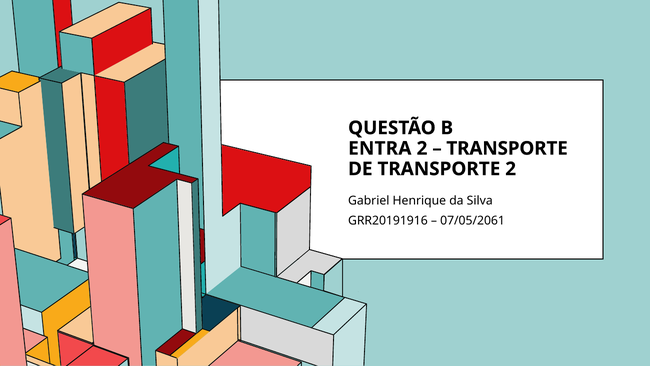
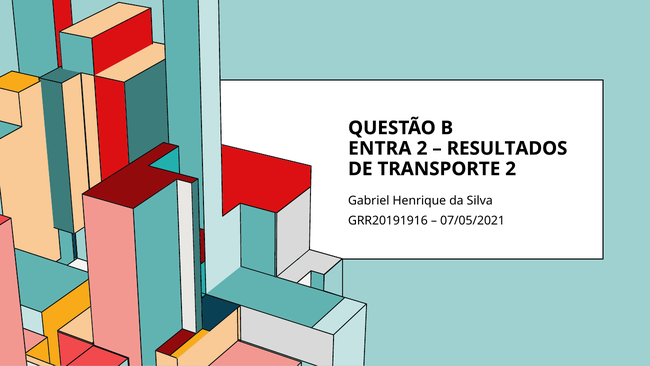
TRANSPORTE at (507, 148): TRANSPORTE -> RESULTADOS
07/05/2061: 07/05/2061 -> 07/05/2021
